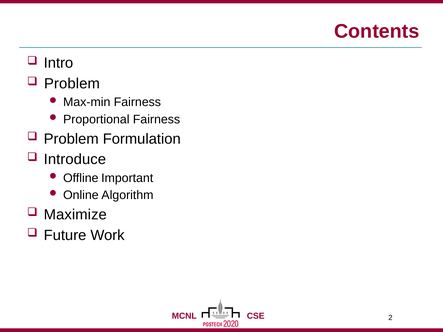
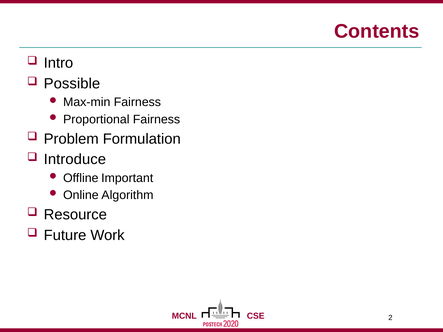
Problem at (72, 84): Problem -> Possible
Maximize: Maximize -> Resource
